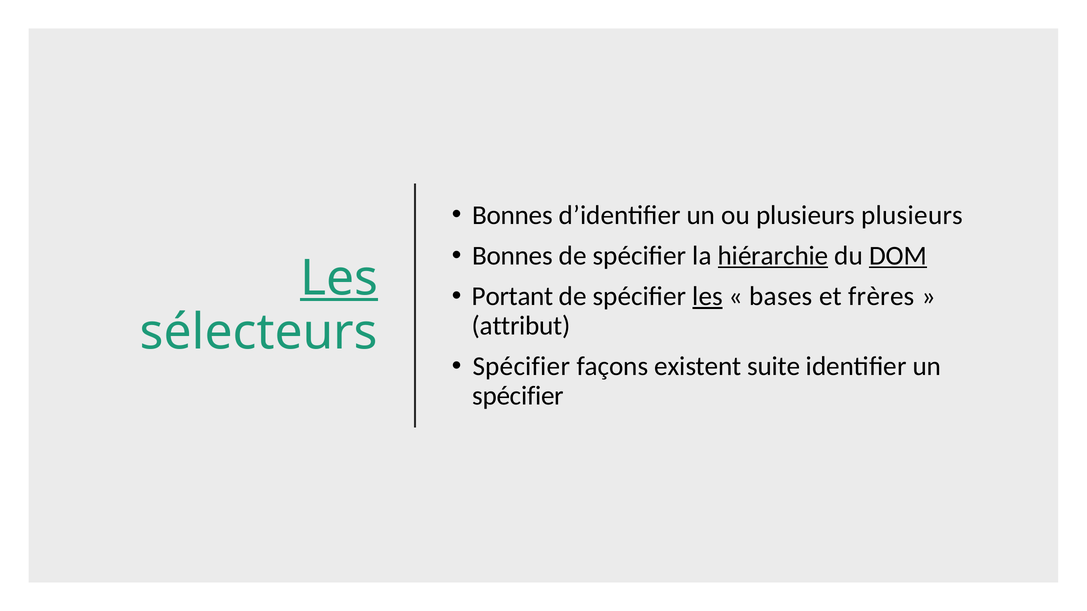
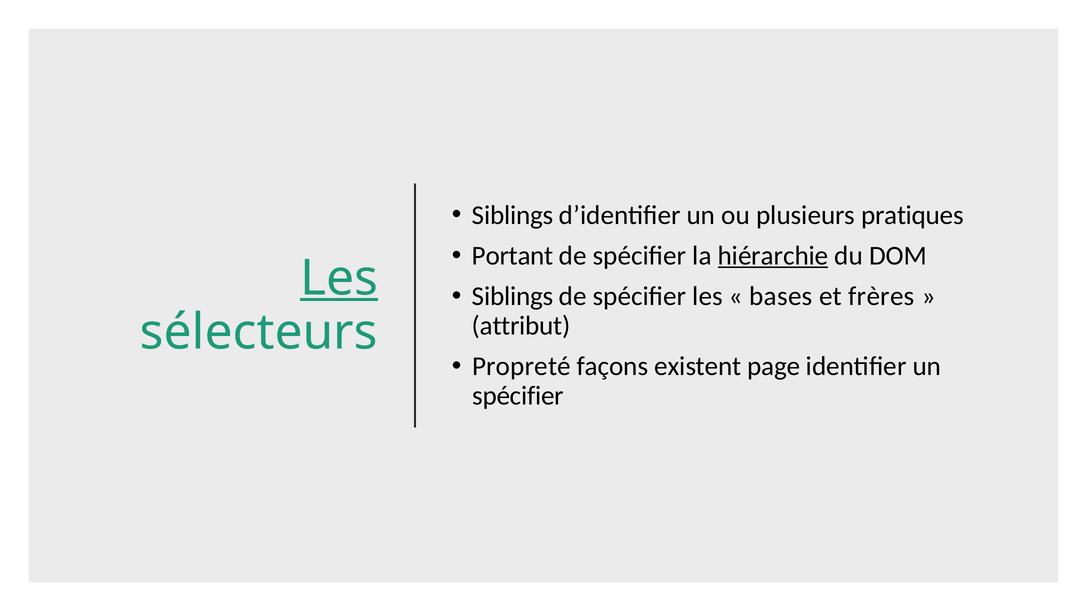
Bonnes at (513, 215): Bonnes -> Siblings
plusieurs plusieurs: plusieurs -> pratiques
Bonnes at (513, 256): Bonnes -> Portant
DOM underline: present -> none
Portant at (513, 297): Portant -> Siblings
les at (708, 297) underline: present -> none
Spécifier at (521, 367): Spécifier -> Propreté
suite: suite -> page
